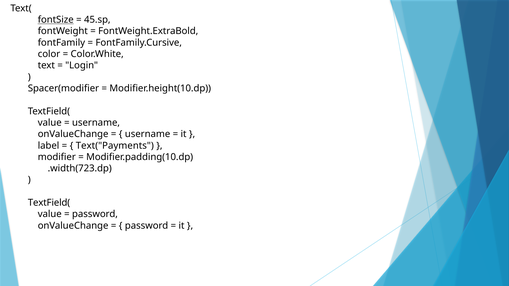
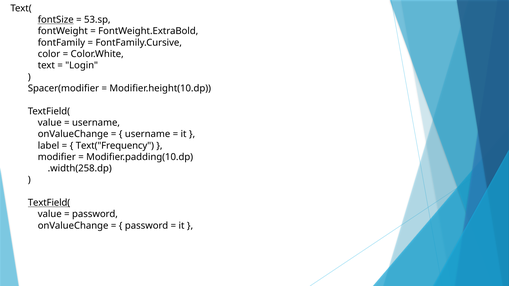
45.sp: 45.sp -> 53.sp
Text("Payments: Text("Payments -> Text("Frequency
.width(723.dp: .width(723.dp -> .width(258.dp
TextField( at (49, 203) underline: none -> present
